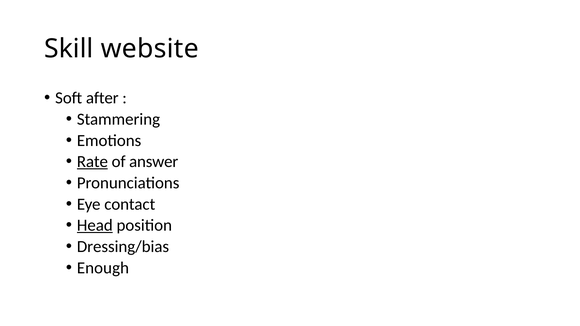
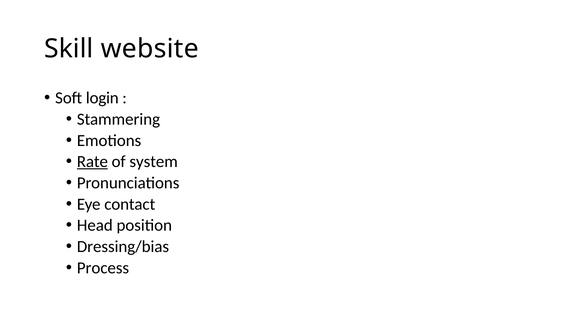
after: after -> login
answer: answer -> system
Head underline: present -> none
Enough: Enough -> Process
